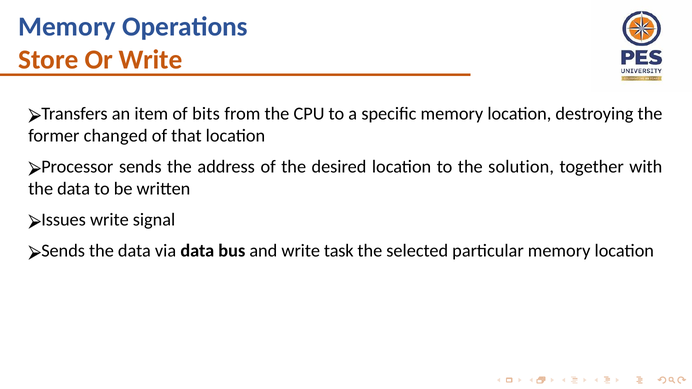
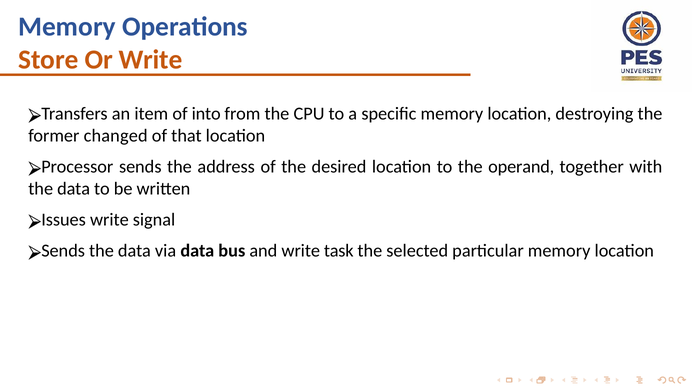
bits: bits -> into
solution: solution -> operand
